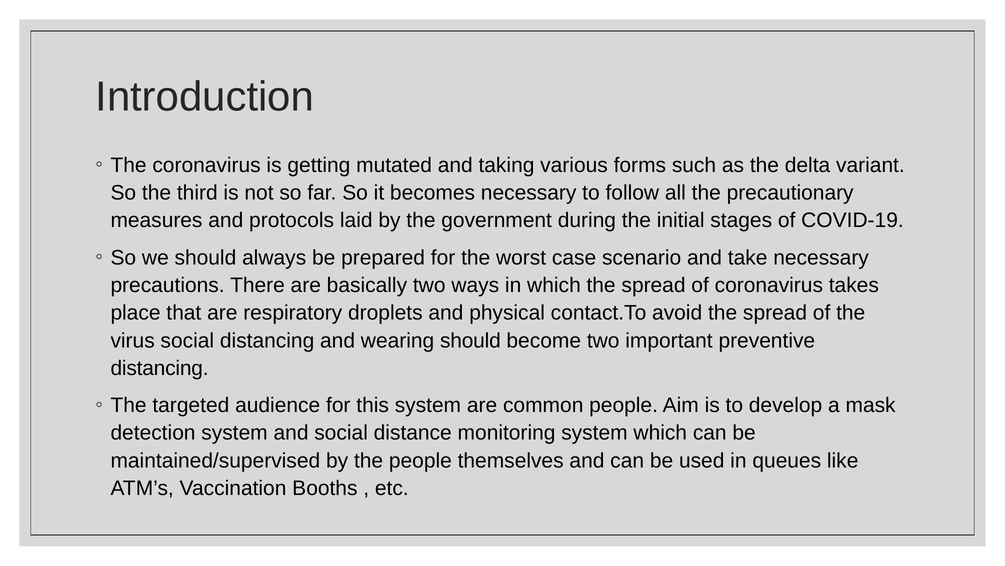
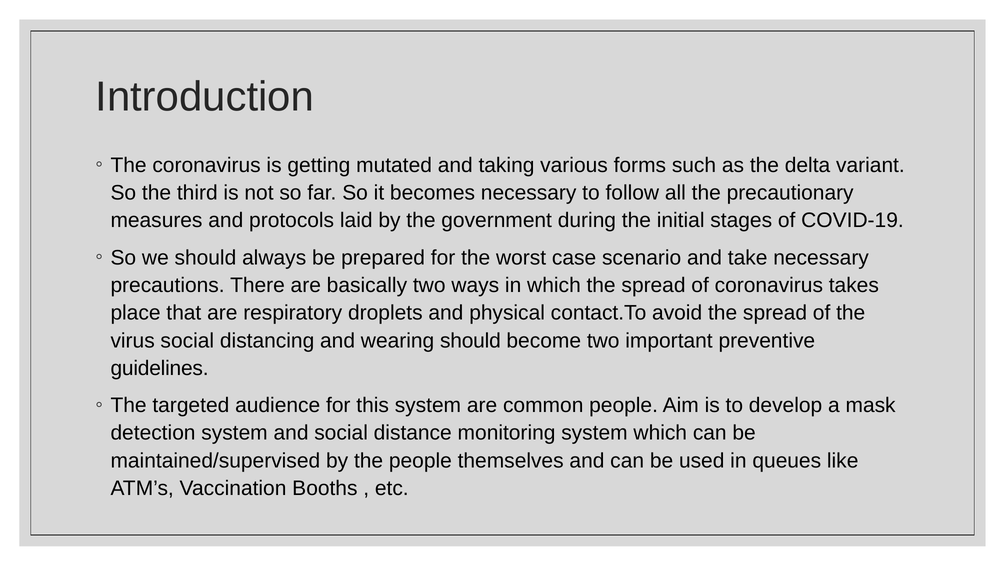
distancing at (160, 368): distancing -> guidelines
